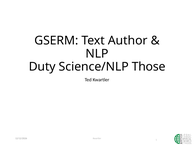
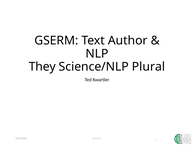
Duty: Duty -> They
Those: Those -> Plural
